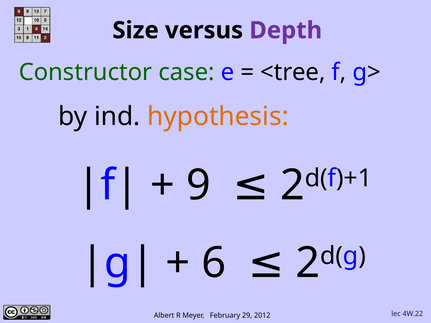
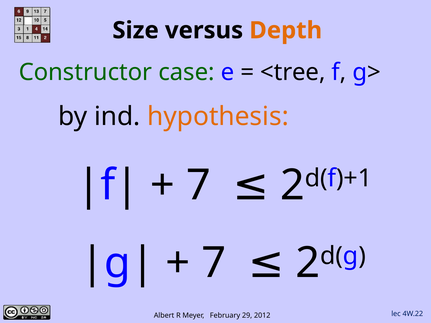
Depth colour: purple -> orange
9 at (198, 185): 9 -> 7
6 at (214, 263): 6 -> 7
